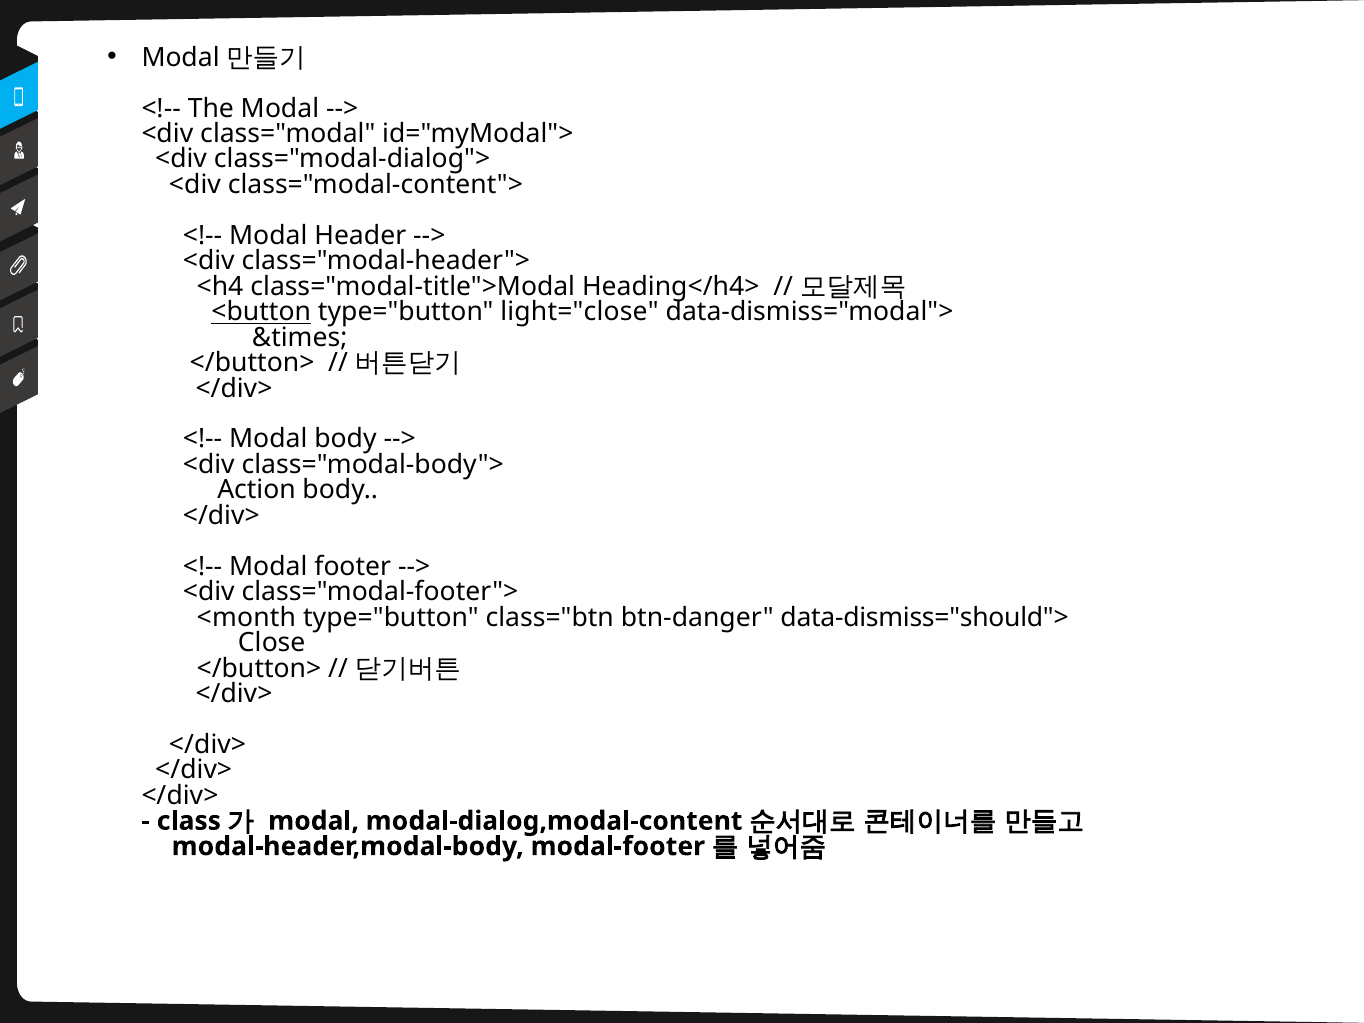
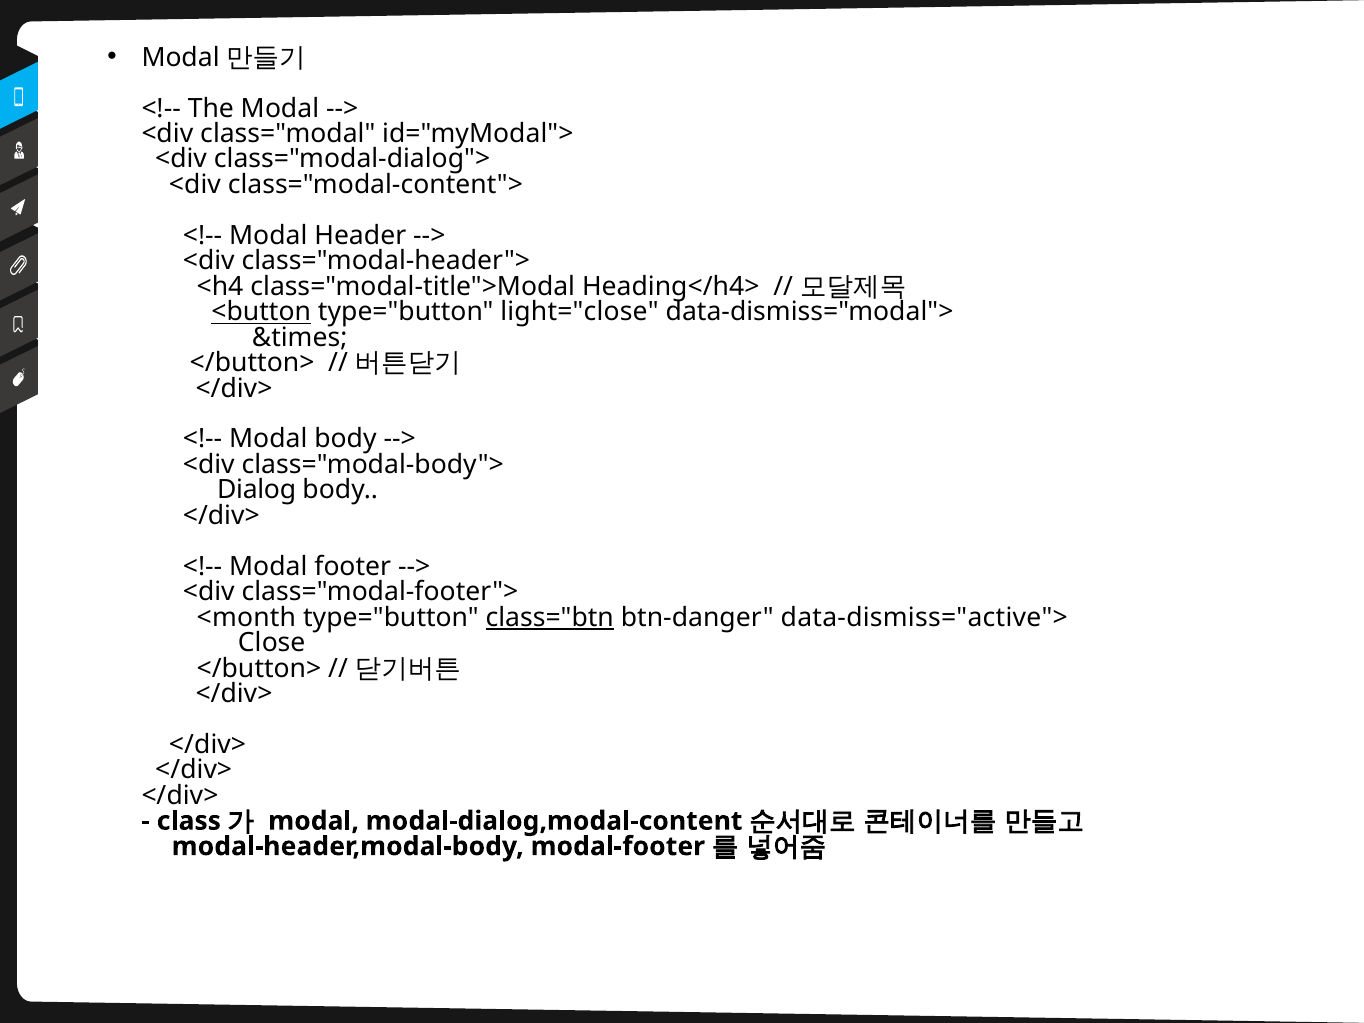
Action: Action -> Dialog
class="btn underline: none -> present
data-dismiss="should">: data-dismiss="should"> -> data-dismiss="active">
